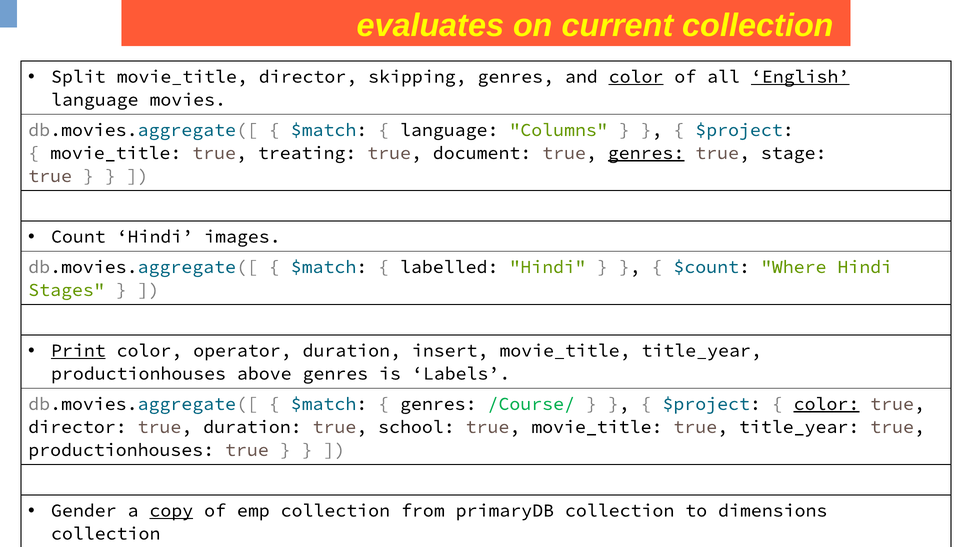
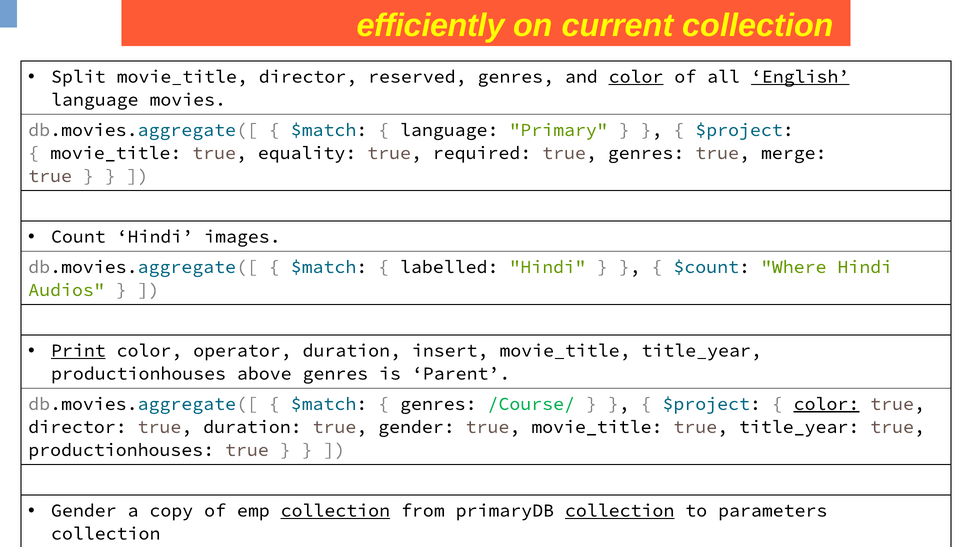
evaluates: evaluates -> efficiently
skipping: skipping -> reserved
Columns: Columns -> Primary
treating: treating -> equality
document: document -> required
genres at (646, 153) underline: present -> none
stage: stage -> merge
Stages: Stages -> Audios
Labels: Labels -> Parent
true school: school -> gender
copy underline: present -> none
collection at (335, 510) underline: none -> present
collection at (620, 510) underline: none -> present
dimensions: dimensions -> parameters
